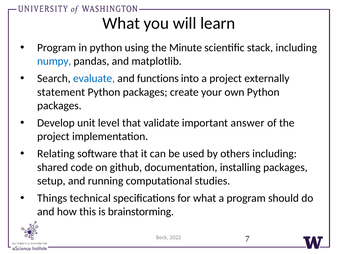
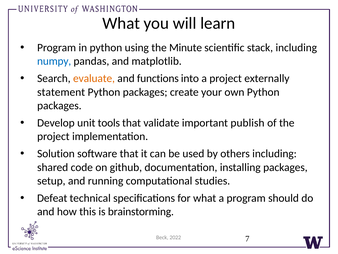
evaluate colour: blue -> orange
level: level -> tools
answer: answer -> publish
Relating: Relating -> Solution
Things: Things -> Defeat
